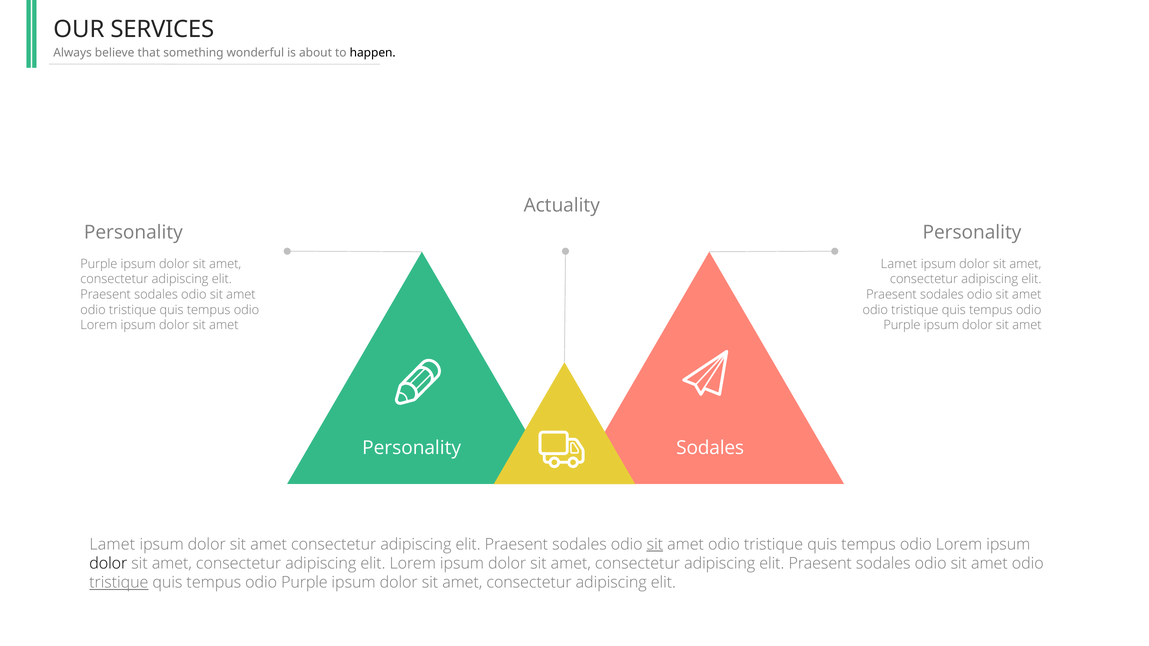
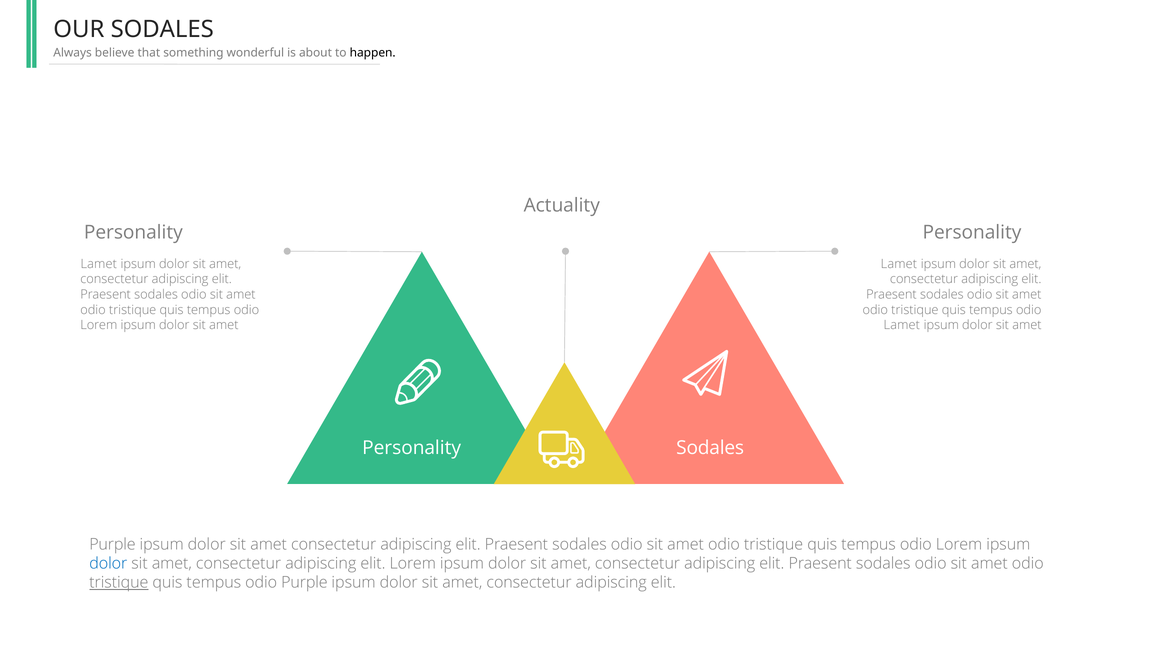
OUR SERVICES: SERVICES -> SODALES
Purple at (99, 264): Purple -> Lamet
Purple at (902, 325): Purple -> Lamet
Lamet at (112, 545): Lamet -> Purple
sit at (655, 545) underline: present -> none
dolor at (108, 564) colour: black -> blue
